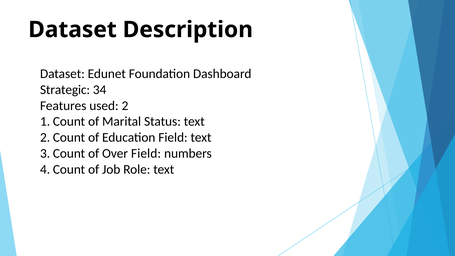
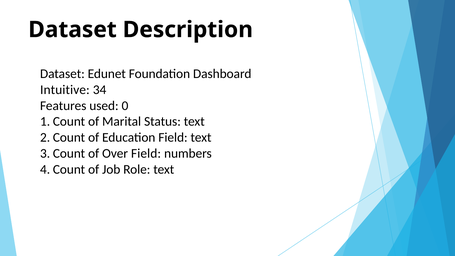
Strategic: Strategic -> Intuitive
2: 2 -> 0
